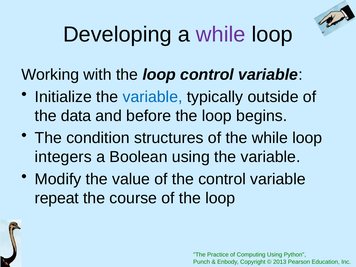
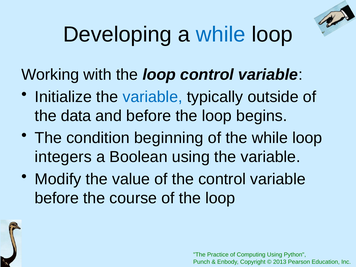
while at (221, 34) colour: purple -> blue
structures: structures -> beginning
repeat at (57, 198): repeat -> before
